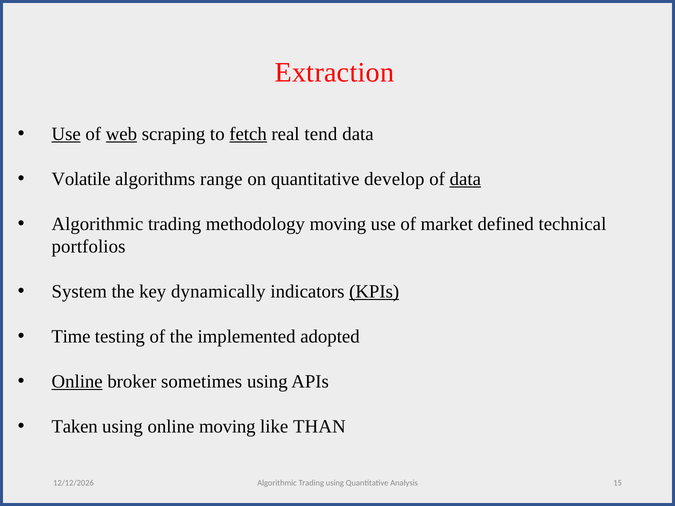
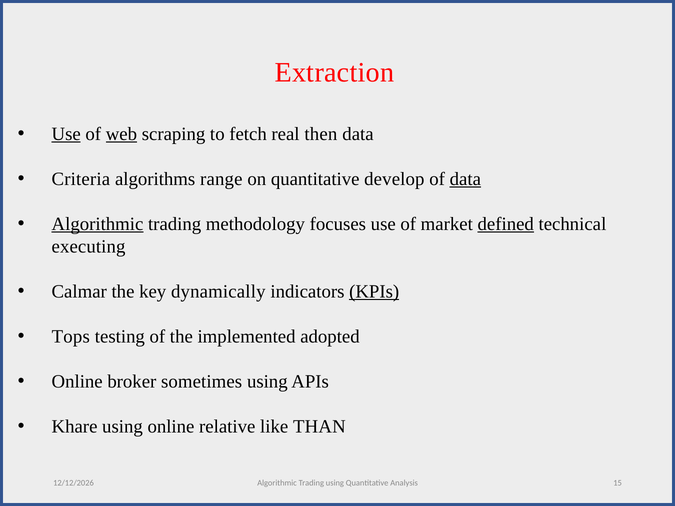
fetch underline: present -> none
tend: tend -> then
Volatile: Volatile -> Criteria
Algorithmic at (97, 224) underline: none -> present
methodology moving: moving -> focuses
defined underline: none -> present
portfolios: portfolios -> executing
System: System -> Calmar
Time: Time -> Tops
Online at (77, 382) underline: present -> none
Taken: Taken -> Khare
online moving: moving -> relative
